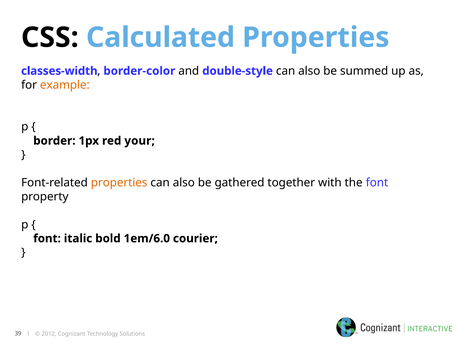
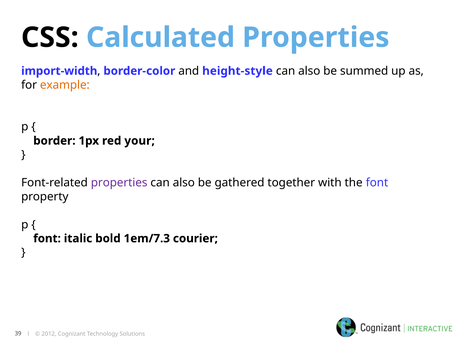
classes-width: classes-width -> import-width
double-style: double-style -> height-style
properties at (119, 183) colour: orange -> purple
1em/6.0: 1em/6.0 -> 1em/7.3
